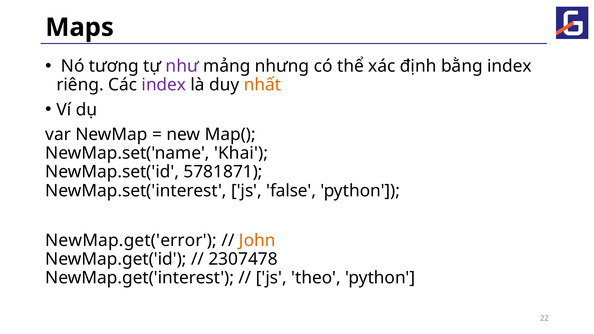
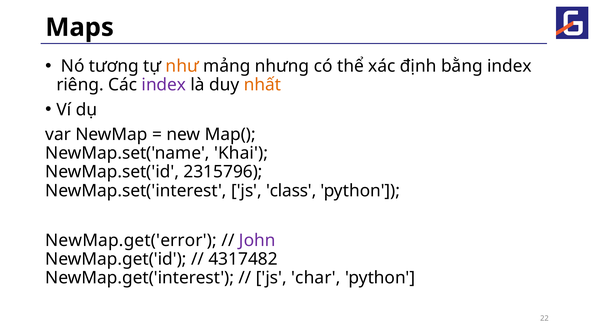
như colour: purple -> orange
5781871: 5781871 -> 2315796
false: false -> class
John colour: orange -> purple
2307478: 2307478 -> 4317482
theo: theo -> char
